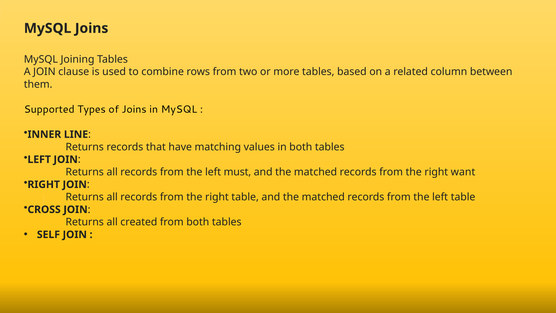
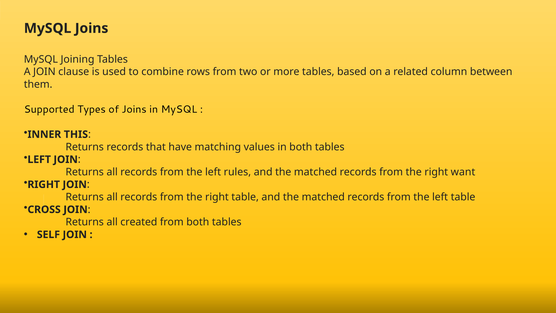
LINE: LINE -> THIS
must: must -> rules
